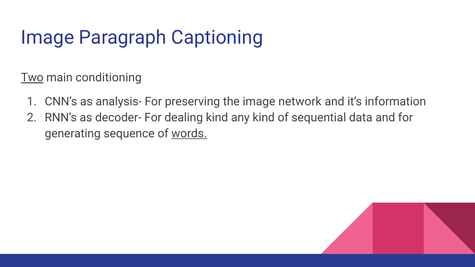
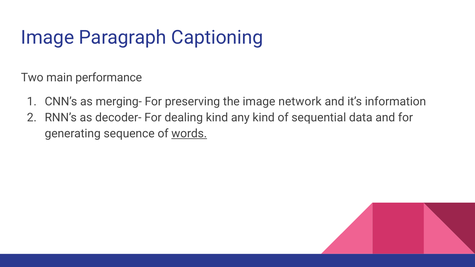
Two underline: present -> none
conditioning: conditioning -> performance
analysis-: analysis- -> merging-
